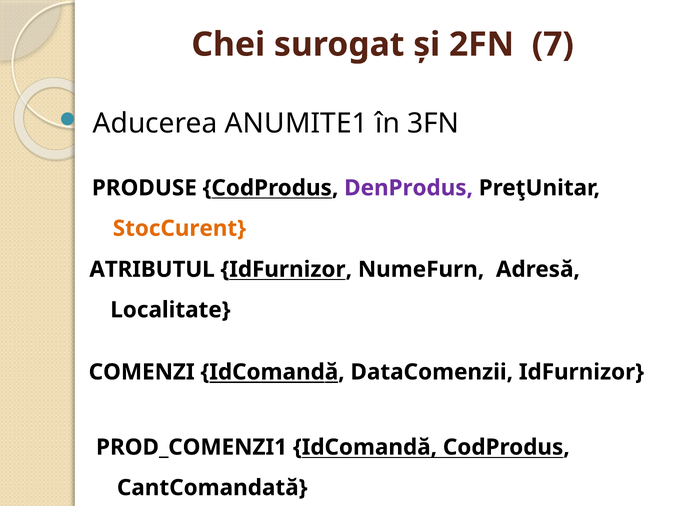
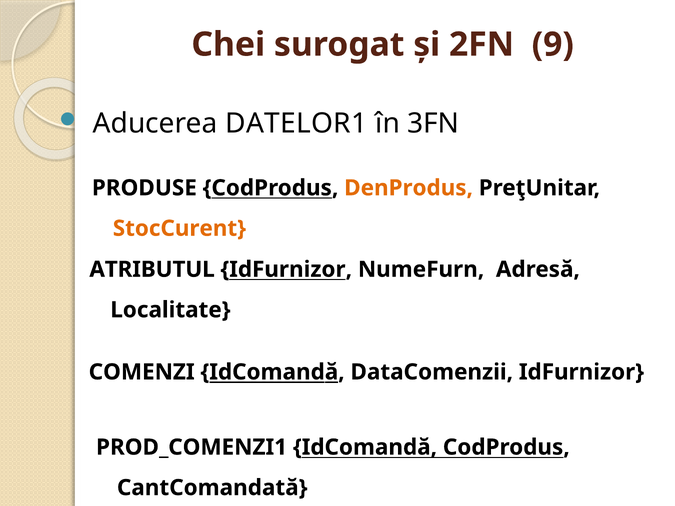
7: 7 -> 9
ANUMITE1: ANUMITE1 -> DATELOR1
DenProdus colour: purple -> orange
